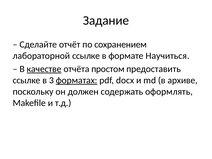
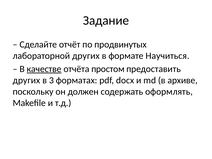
сохранением: сохранением -> продвинутых
лабораторной ссылке: ссылке -> других
ссылке at (27, 80): ссылке -> других
форматах underline: present -> none
